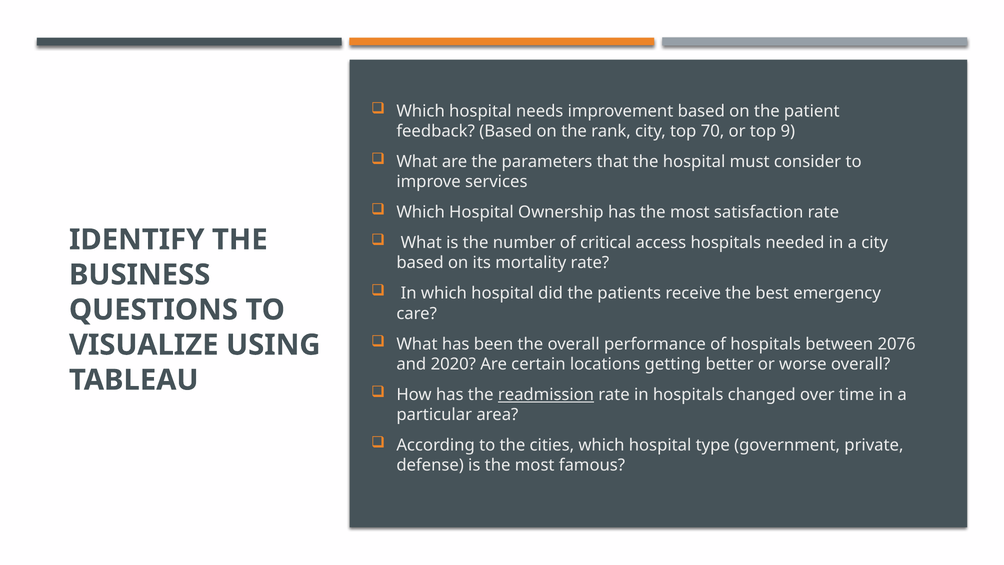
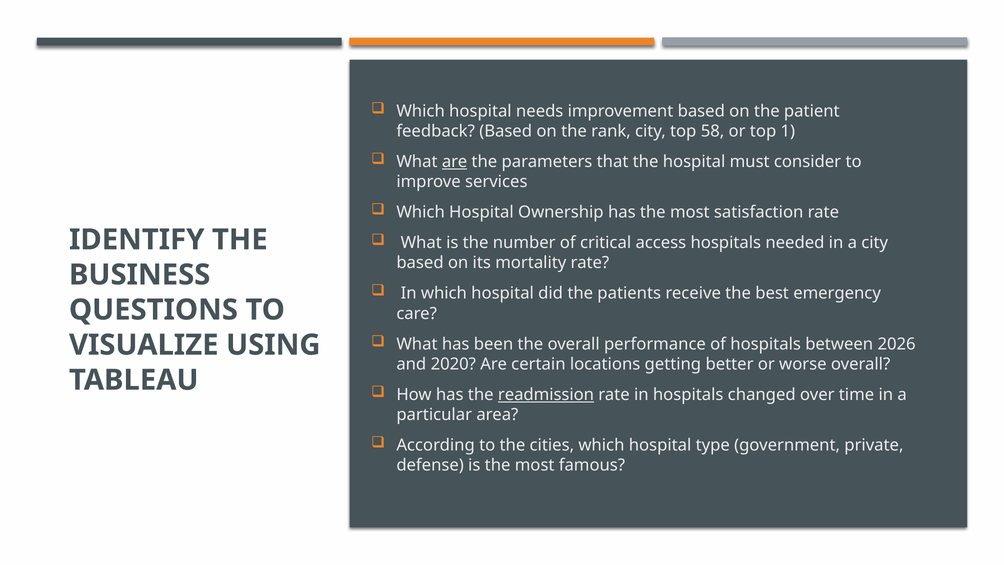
70: 70 -> 58
9: 9 -> 1
are at (455, 162) underline: none -> present
2076: 2076 -> 2026
